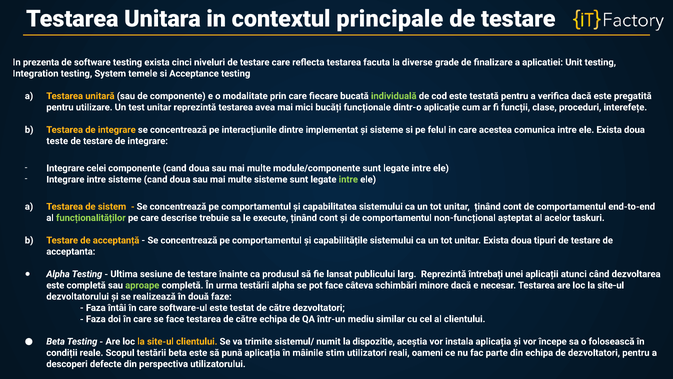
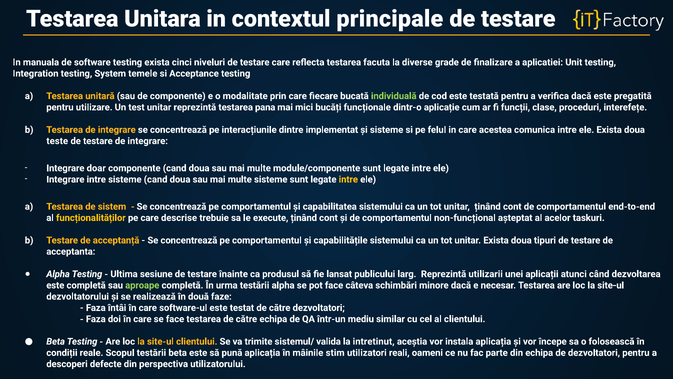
prezenta: prezenta -> manuala
avea: avea -> pana
celei: celei -> doar
intre at (348, 179) colour: light green -> yellow
funcționalităților colour: light green -> yellow
întrebați: întrebați -> utilizarii
numit: numit -> valida
dispozitie: dispozitie -> intretinut
